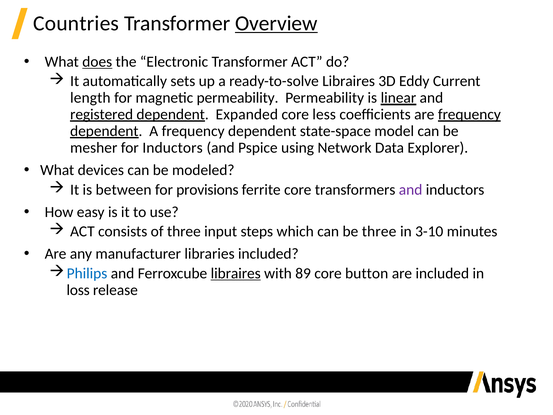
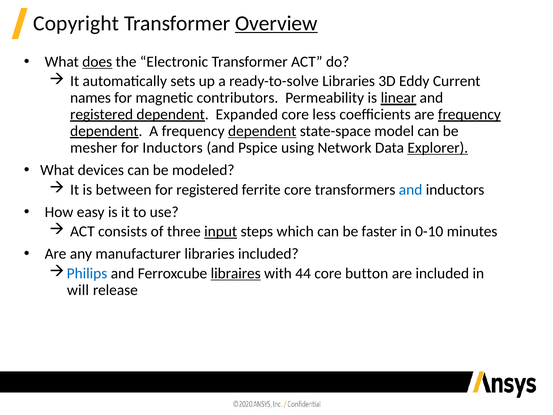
Countries: Countries -> Copyright
ready-to-solve Libraires: Libraires -> Libraries
length: length -> names
magnetic permeability: permeability -> contributors
dependent at (262, 131) underline: none -> present
Explorer underline: none -> present
for provisions: provisions -> registered
and at (411, 189) colour: purple -> blue
input underline: none -> present
be three: three -> faster
3-10: 3-10 -> 0-10
89: 89 -> 44
loss: loss -> will
